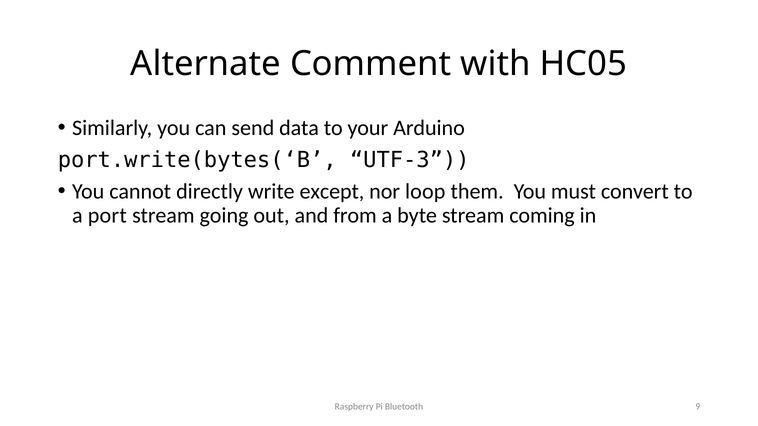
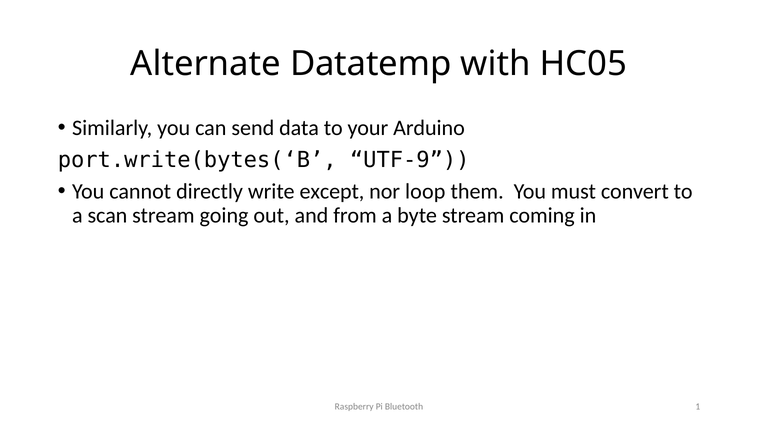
Comment: Comment -> Datatemp
UTF-3: UTF-3 -> UTF-9
port: port -> scan
9: 9 -> 1
